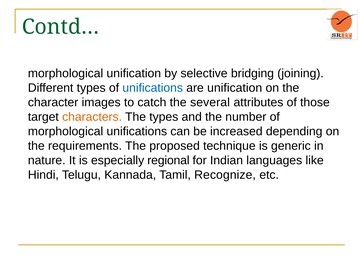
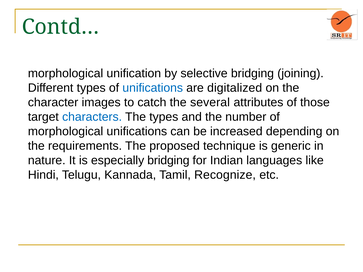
are unification: unification -> digitalized
characters colour: orange -> blue
especially regional: regional -> bridging
